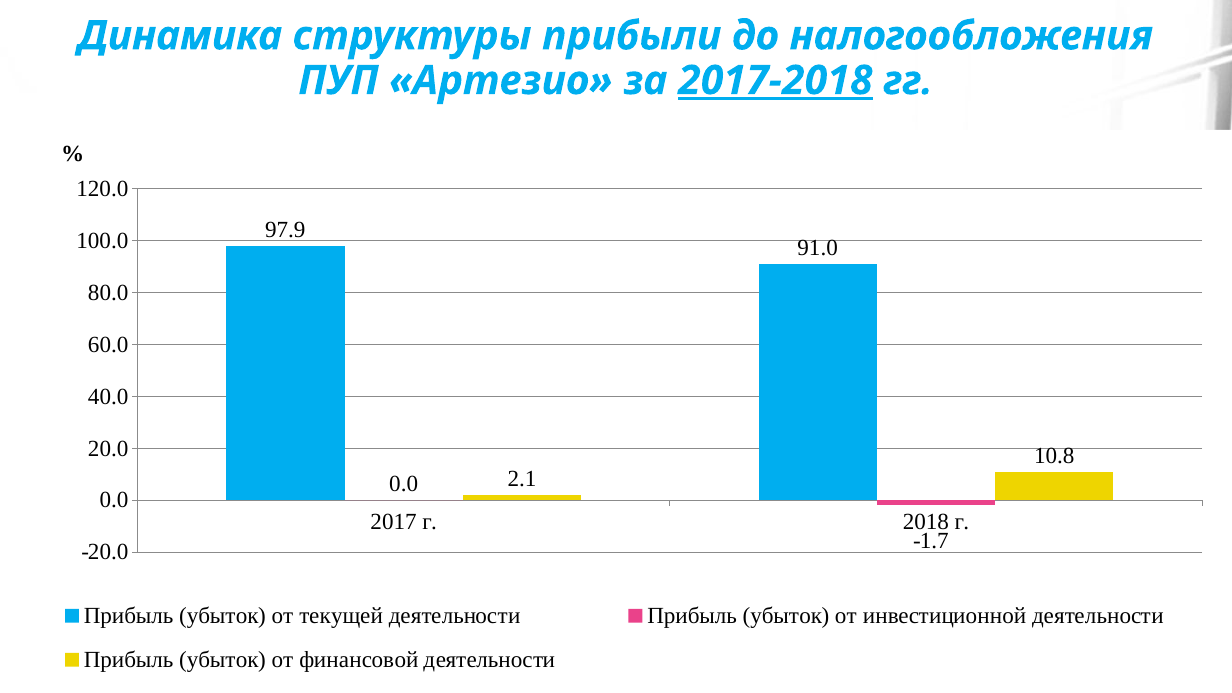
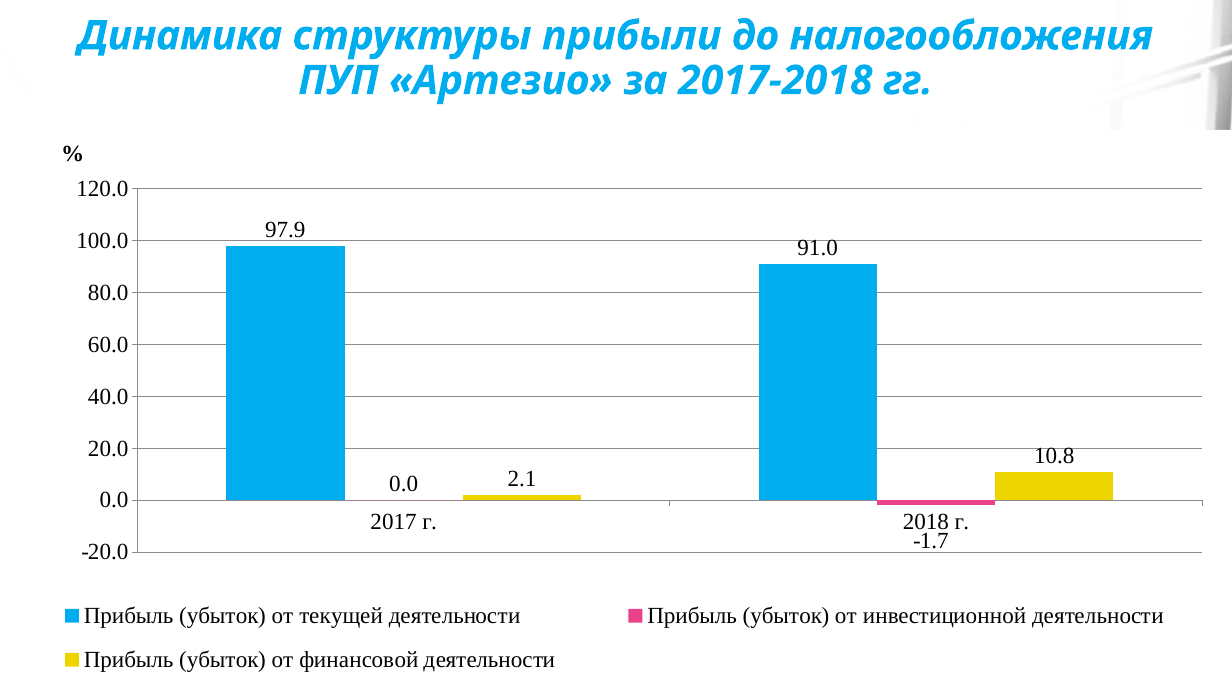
2017-2018 underline: present -> none
